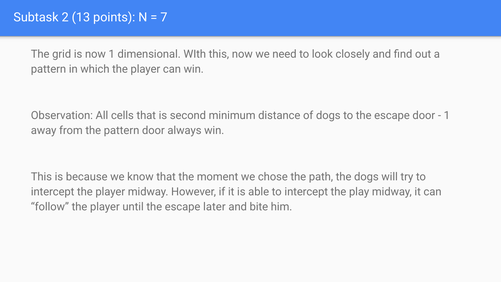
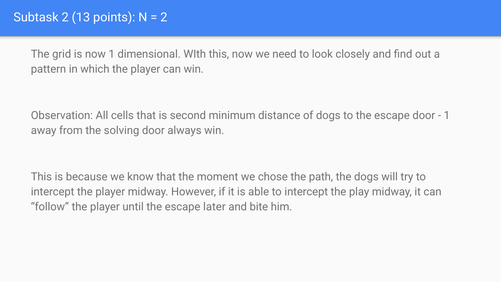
7 at (164, 18): 7 -> 2
the pattern: pattern -> solving
